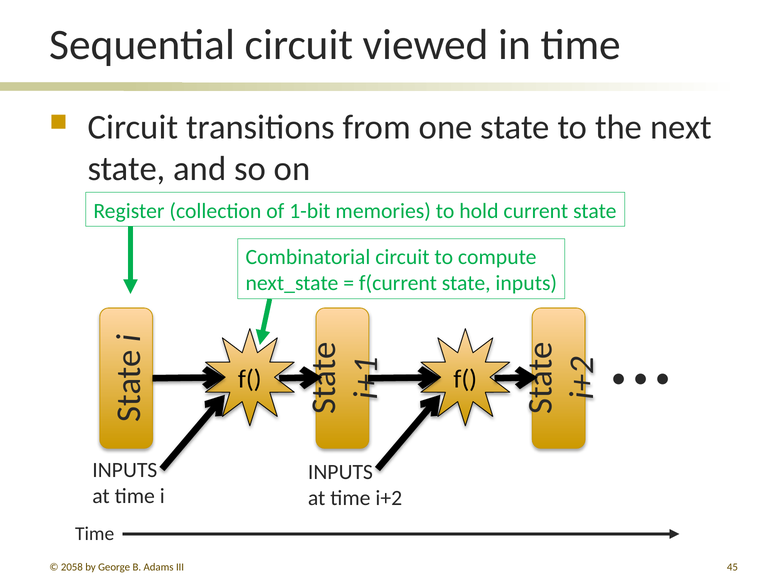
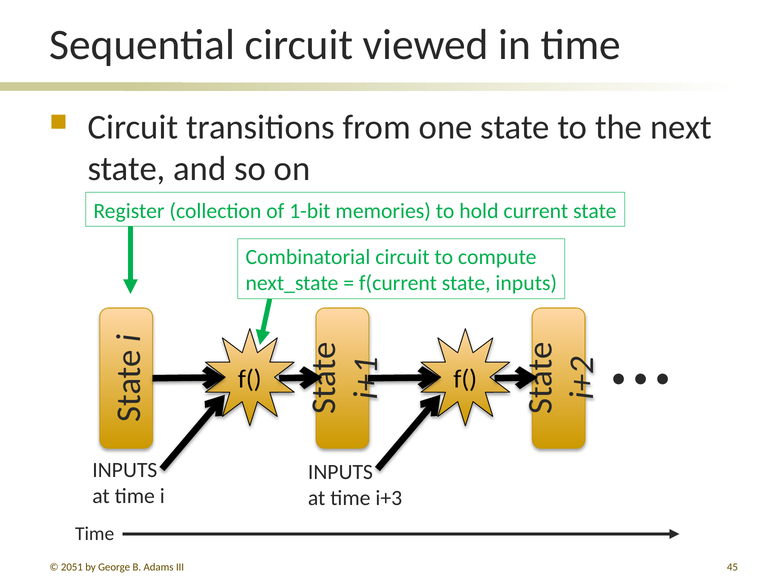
i+2: i+2 -> i+3
2058: 2058 -> 2051
